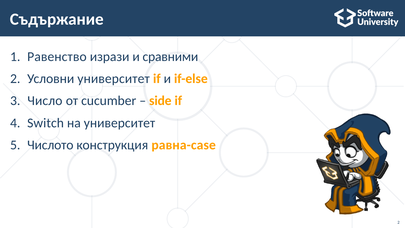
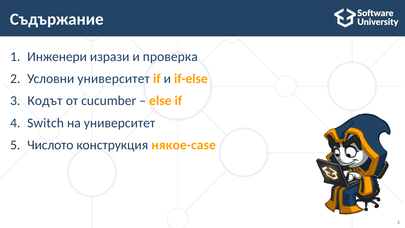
Равенство: Равенство -> Инженери
сравними: сравними -> проверка
Число: Число -> Кодът
side: side -> еlse
равна-case: равна-case -> някое-case
